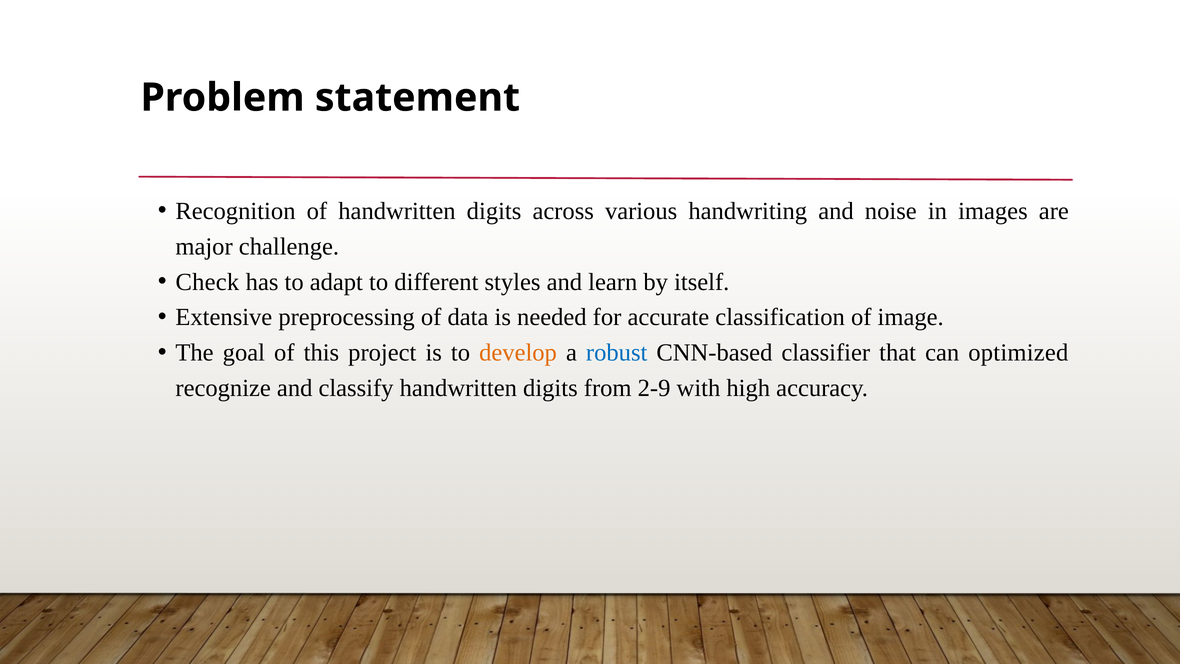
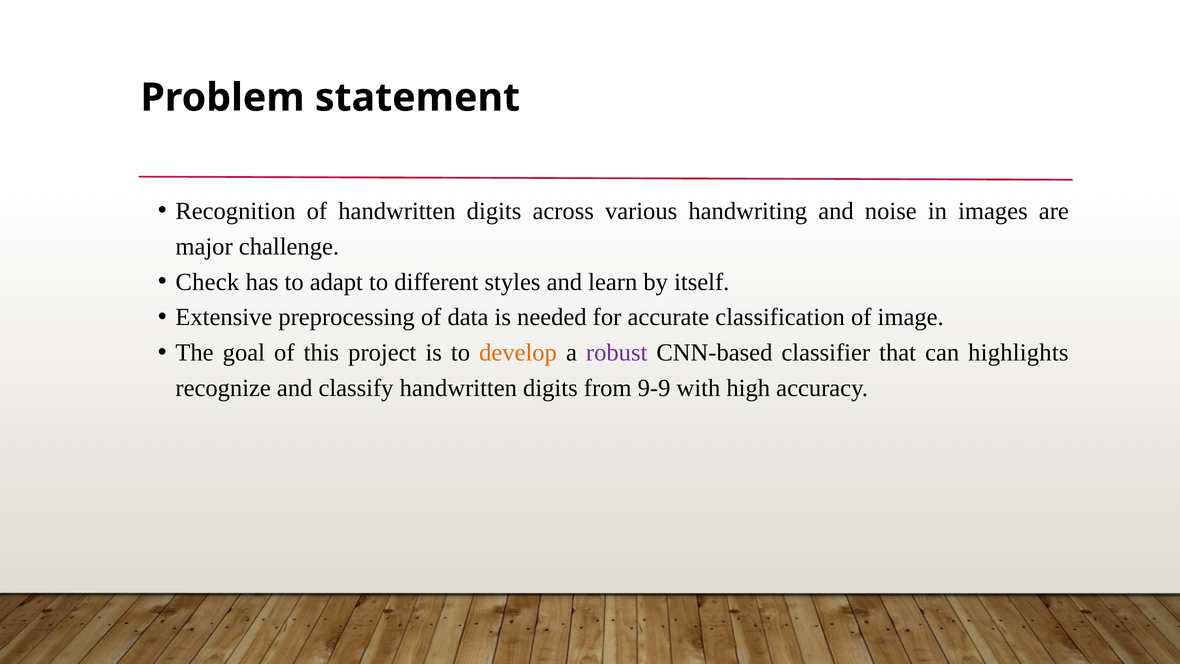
robust colour: blue -> purple
optimized: optimized -> highlights
2-9: 2-9 -> 9-9
